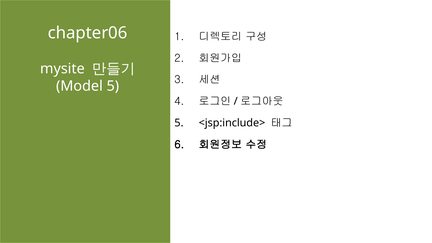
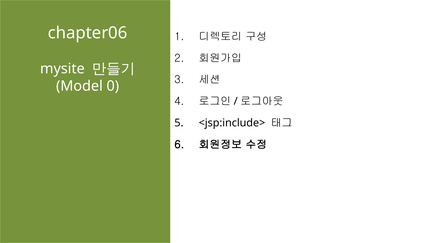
Model 5: 5 -> 0
